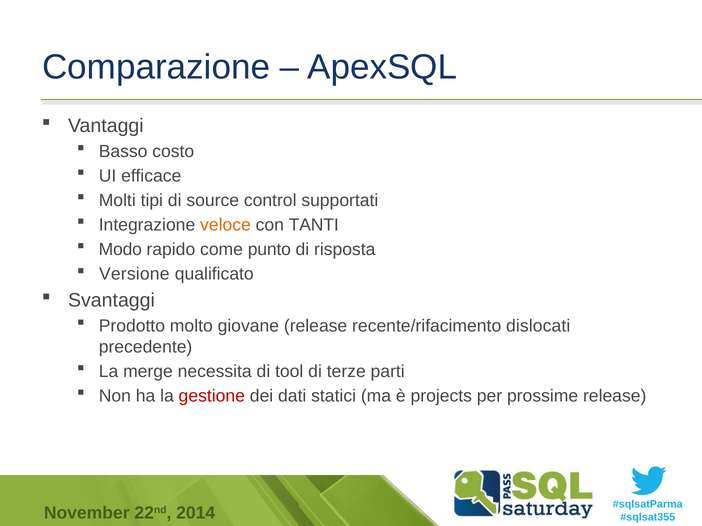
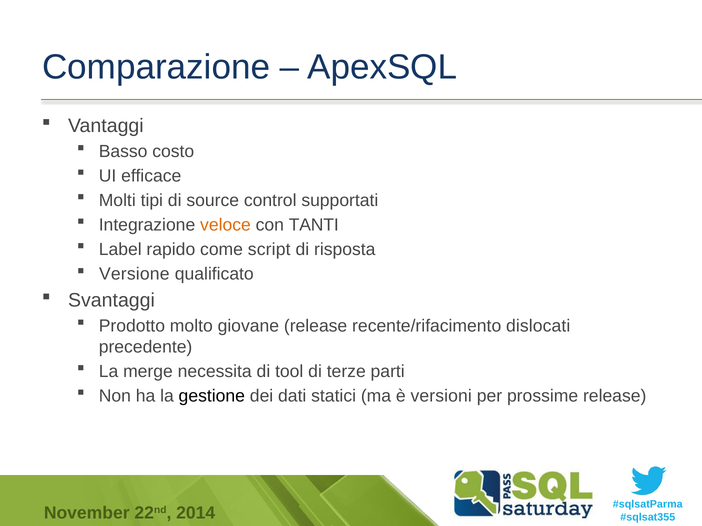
Modo: Modo -> Label
punto: punto -> script
gestione colour: red -> black
projects: projects -> versioni
